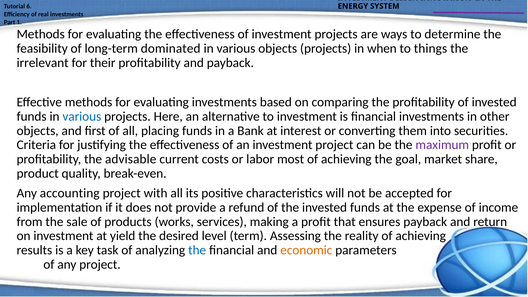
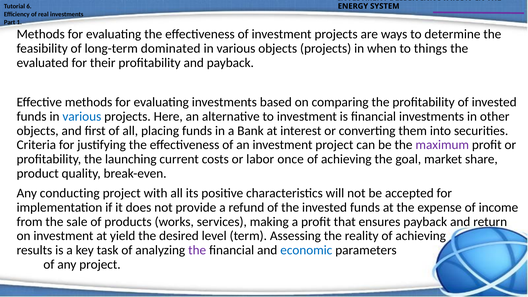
irrelevant: irrelevant -> evaluated
advisable: advisable -> launching
most: most -> once
accounting: accounting -> conducting
the at (197, 250) colour: blue -> purple
economic colour: orange -> blue
